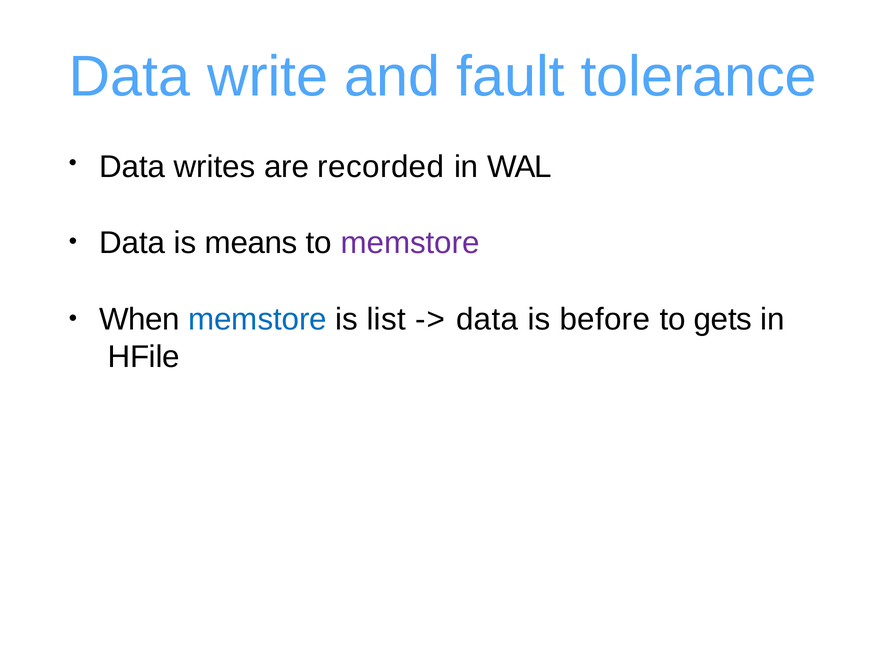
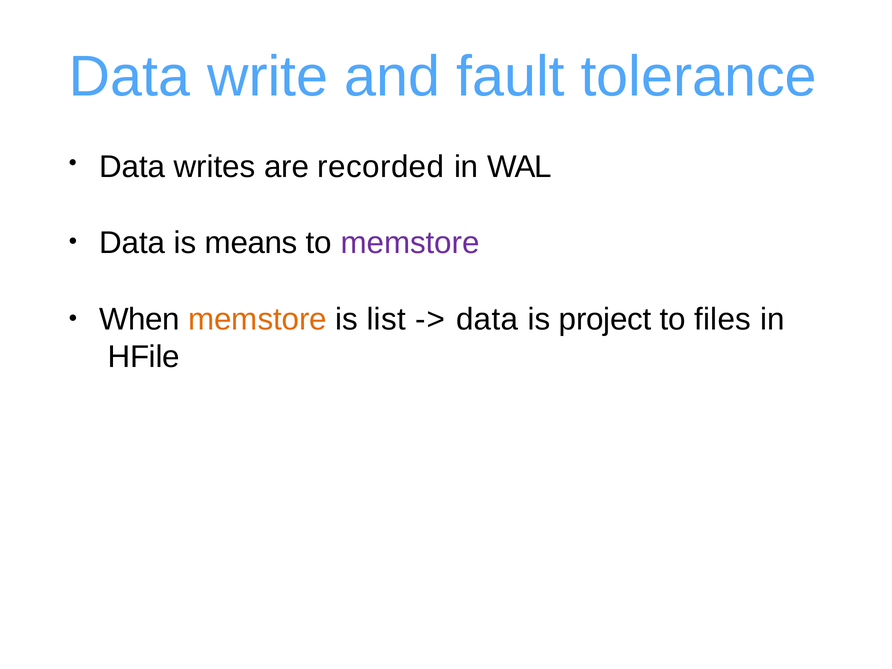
memstore at (257, 320) colour: blue -> orange
before: before -> project
gets: gets -> files
